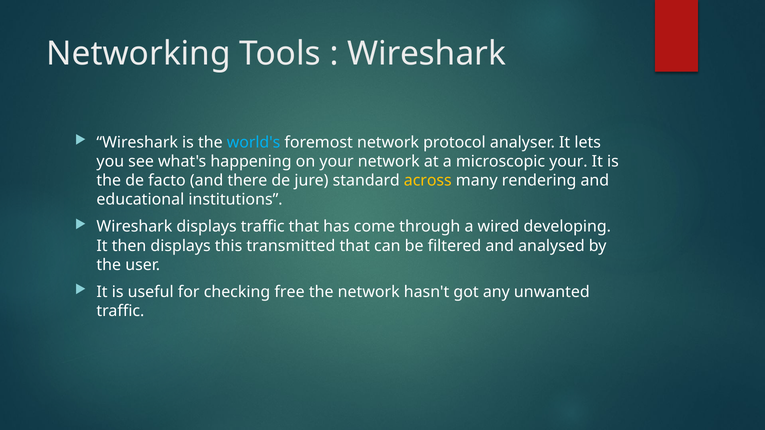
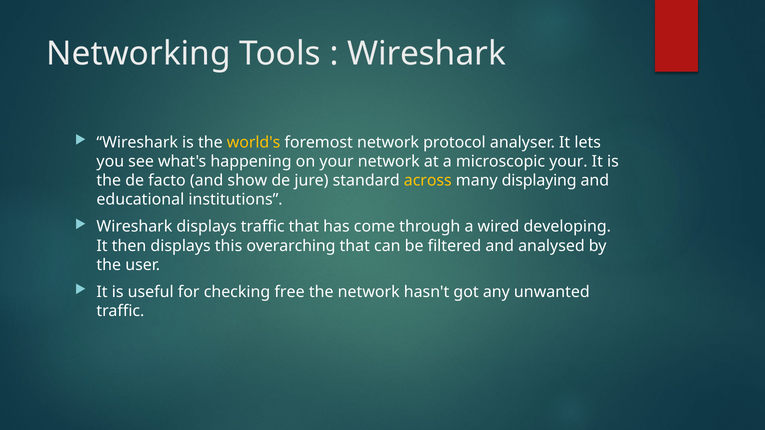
world's colour: light blue -> yellow
there: there -> show
rendering: rendering -> displaying
transmitted: transmitted -> overarching
